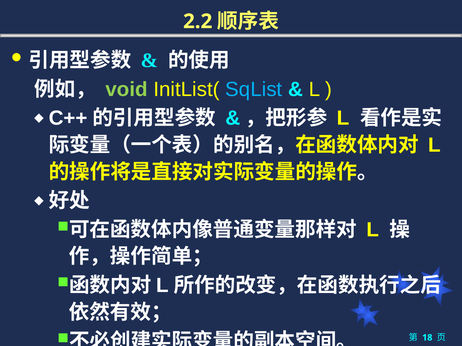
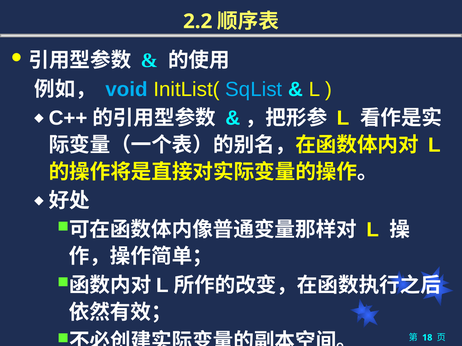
void colour: light green -> light blue
